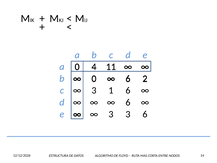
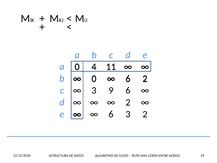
1: 1 -> 9
6 at (128, 102): 6 -> 2
3 at (111, 114): 3 -> 6
3 6: 6 -> 2
